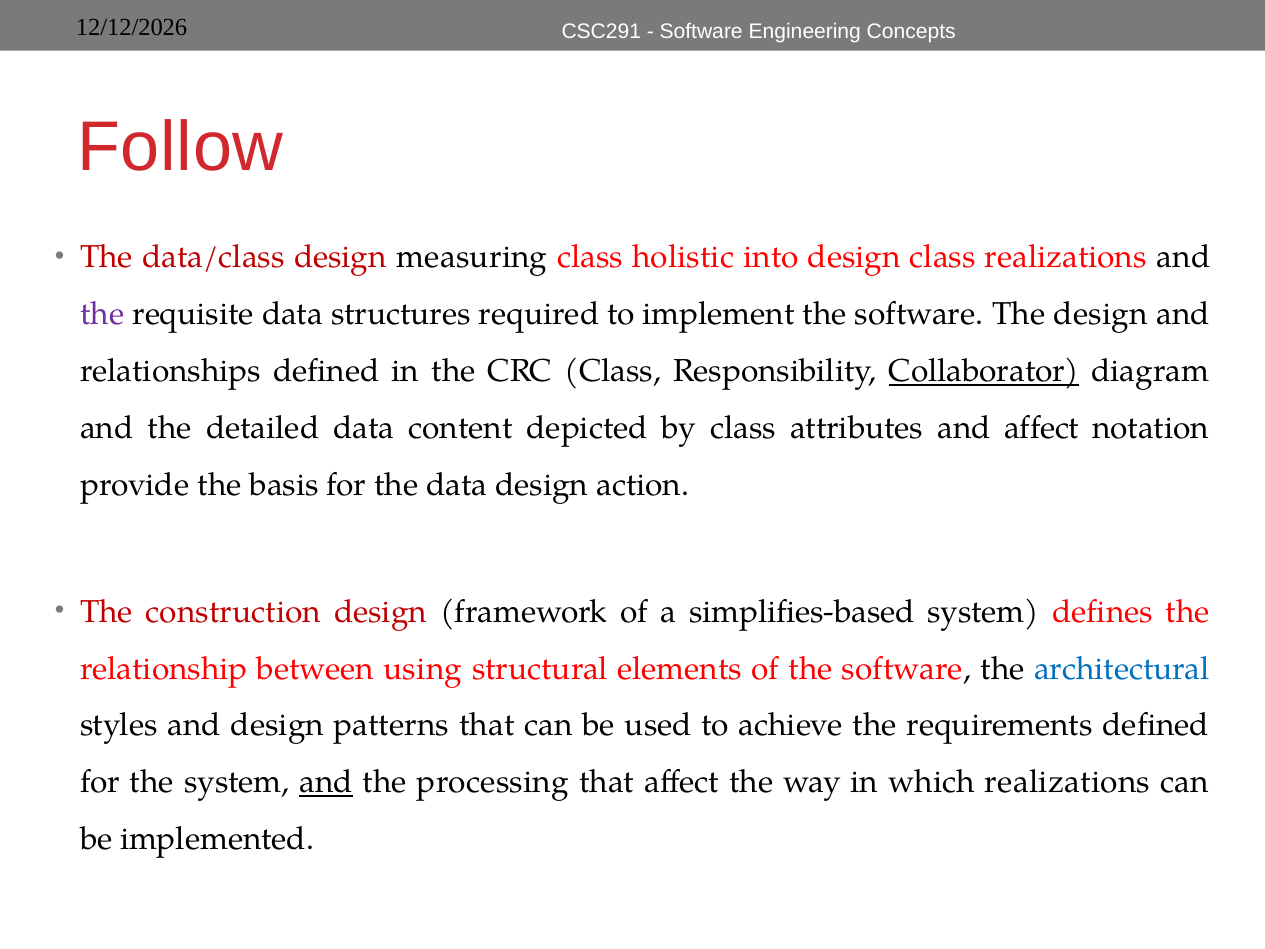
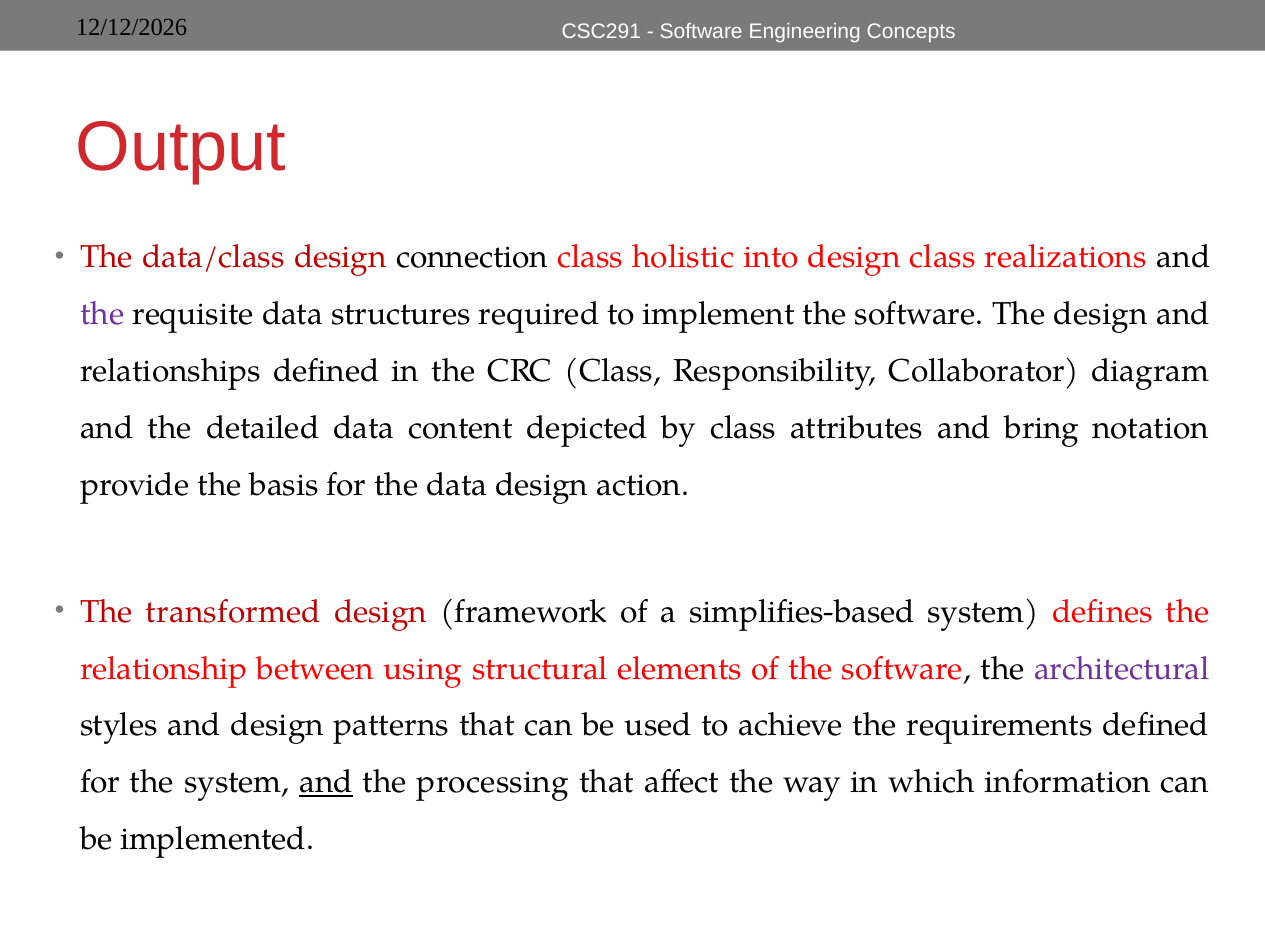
Follow: Follow -> Output
measuring: measuring -> connection
Collaborator underline: present -> none
and affect: affect -> bring
construction: construction -> transformed
architectural colour: blue -> purple
which realizations: realizations -> information
